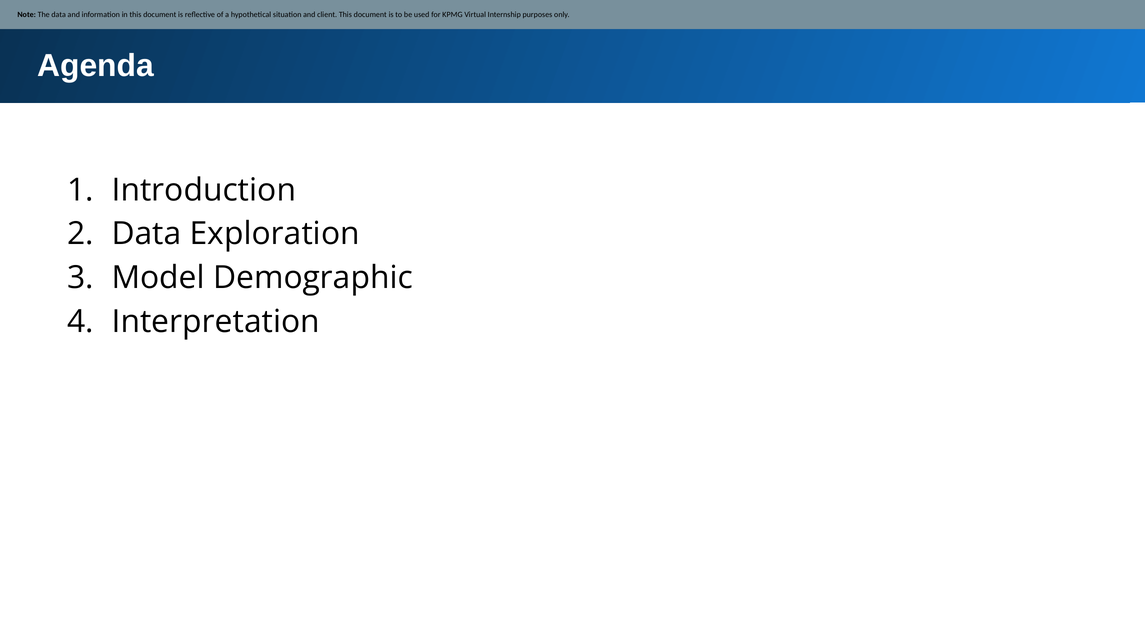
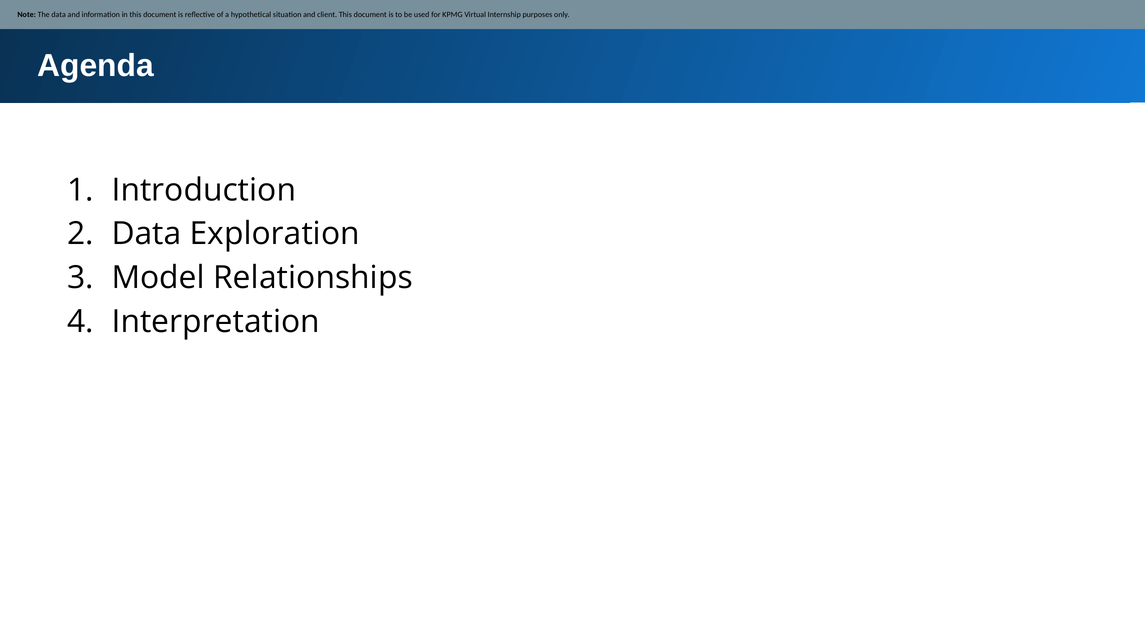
Demographic: Demographic -> Relationships
